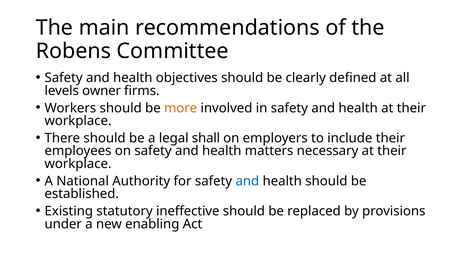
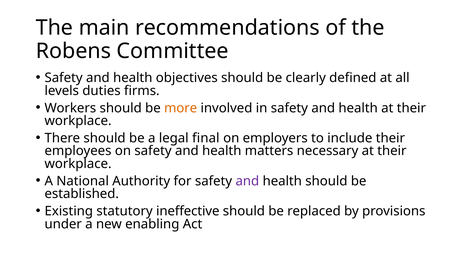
owner: owner -> duties
shall: shall -> final
and at (247, 181) colour: blue -> purple
